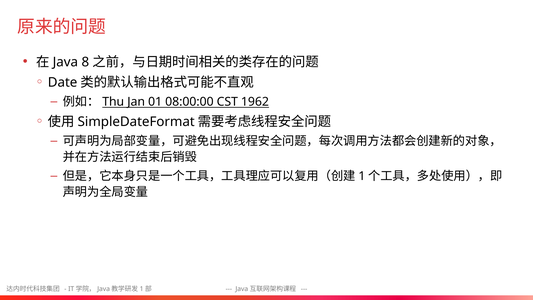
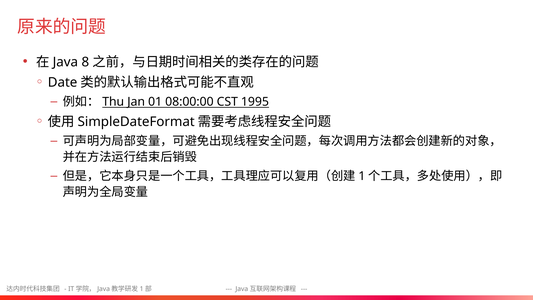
1962: 1962 -> 1995
